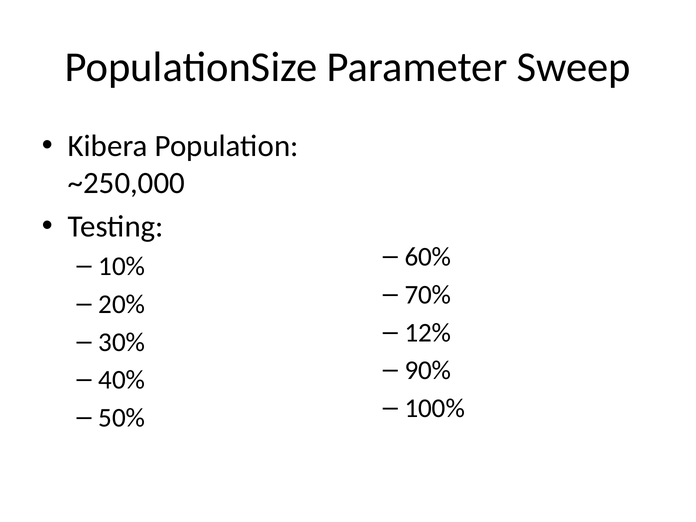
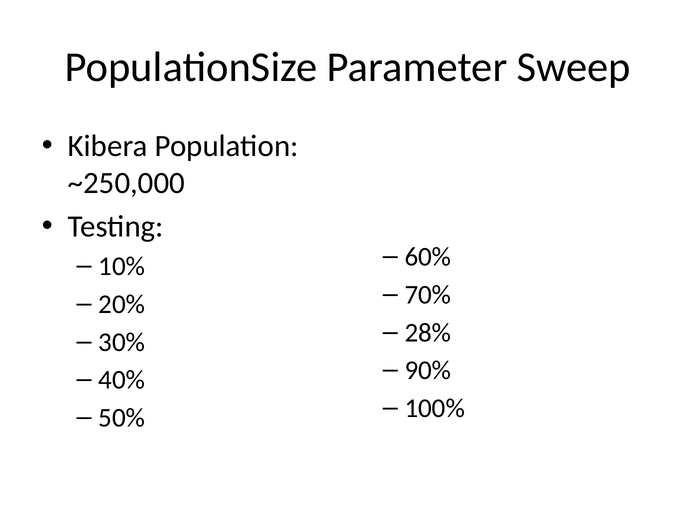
12%: 12% -> 28%
